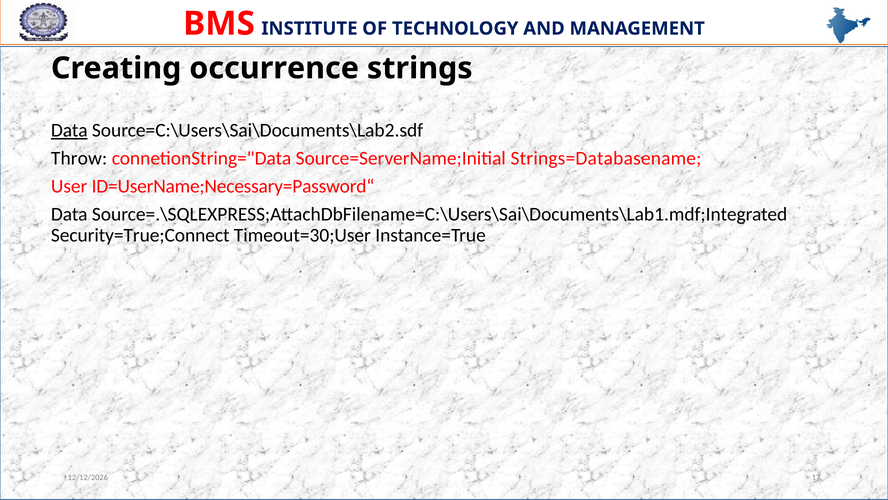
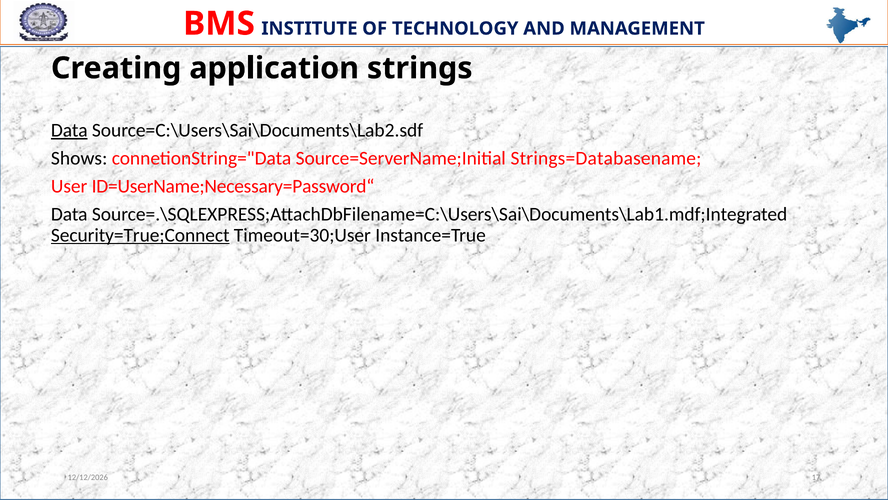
occurrence: occurrence -> application
Throw: Throw -> Shows
Security=True;Connect underline: none -> present
